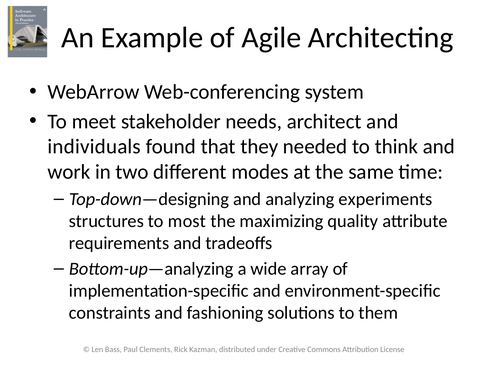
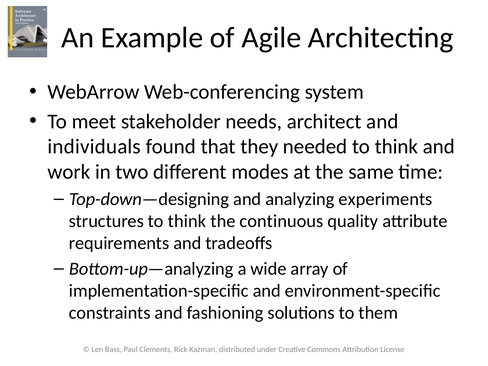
structures to most: most -> think
maximizing: maximizing -> continuous
